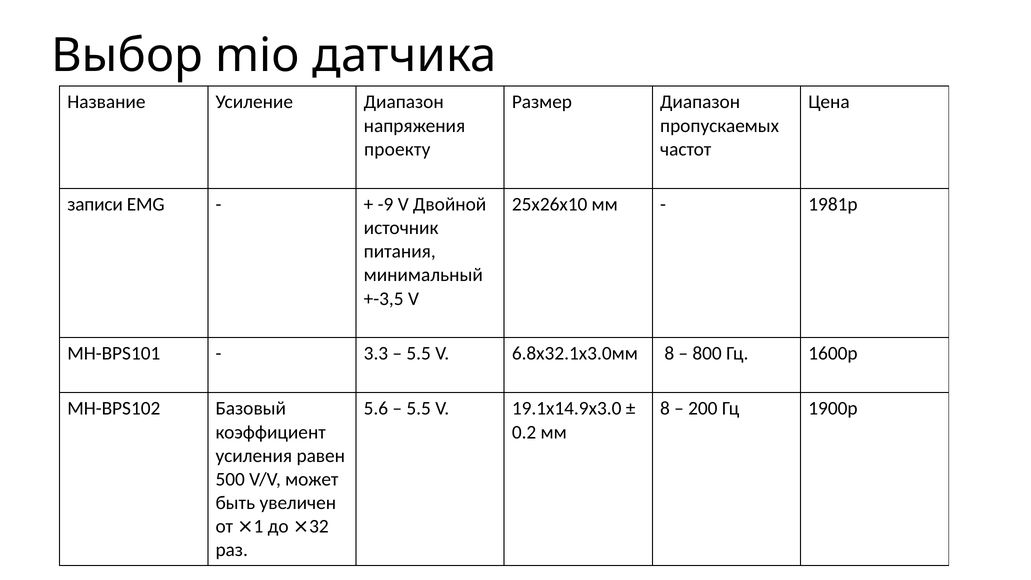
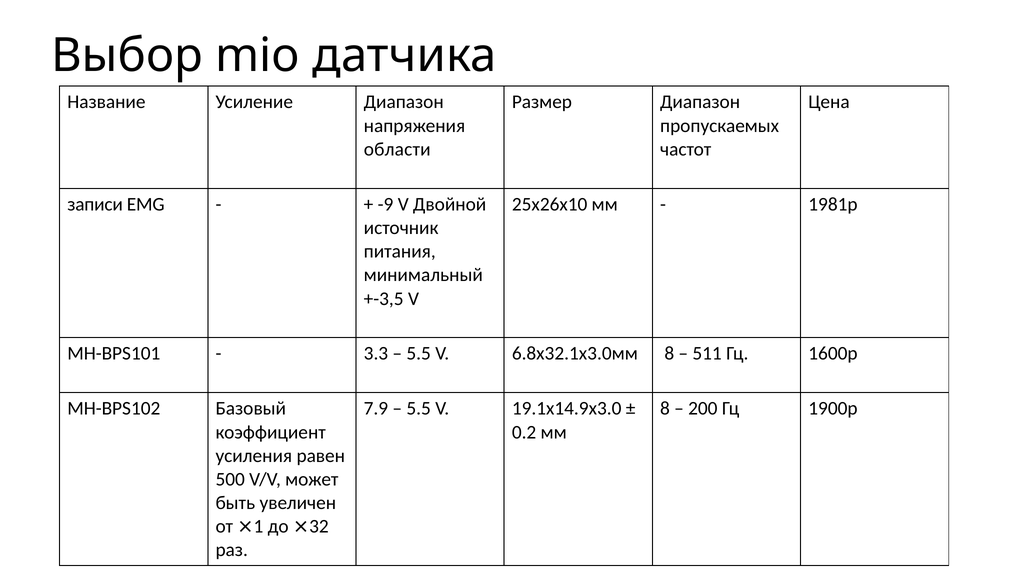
проекту: проекту -> области
800: 800 -> 511
5.6: 5.6 -> 7.9
